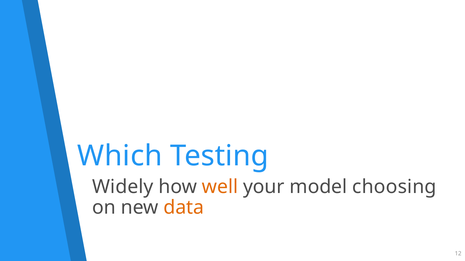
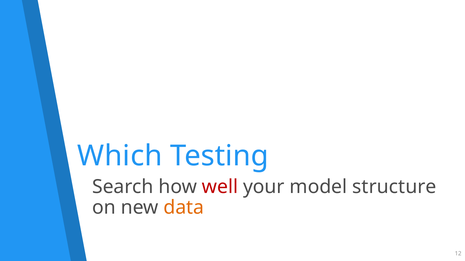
Widely: Widely -> Search
well colour: orange -> red
choosing: choosing -> structure
